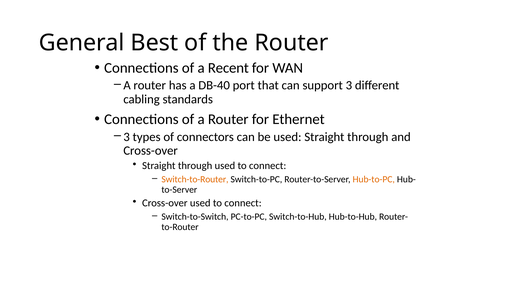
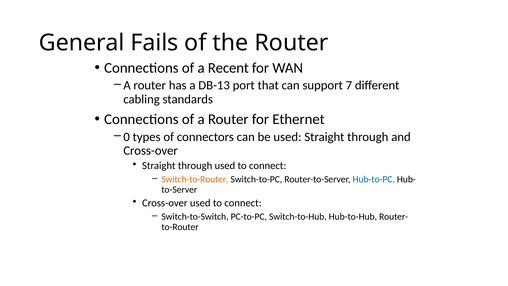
Best: Best -> Fails
DB-40: DB-40 -> DB-13
support 3: 3 -> 7
3 at (127, 137): 3 -> 0
Hub-to-PC colour: orange -> blue
